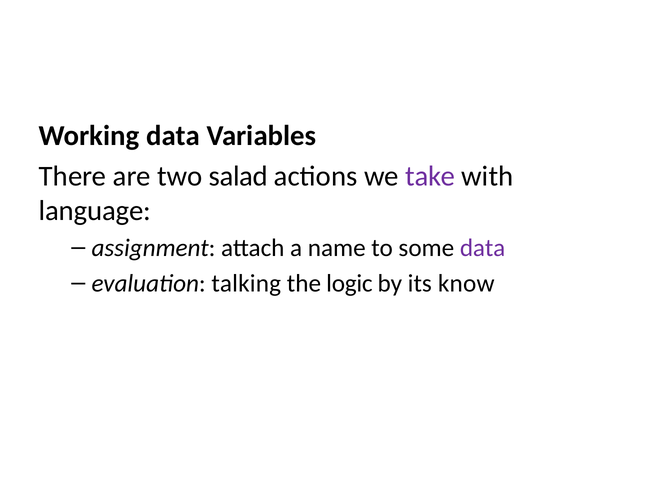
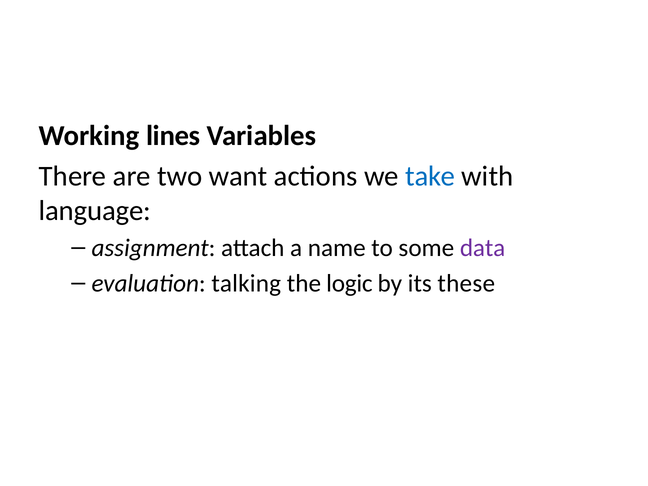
Working data: data -> lines
salad: salad -> want
take colour: purple -> blue
know: know -> these
